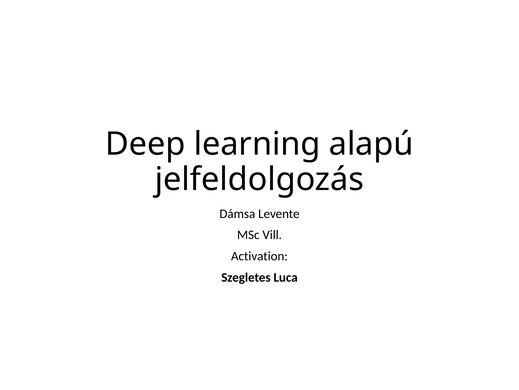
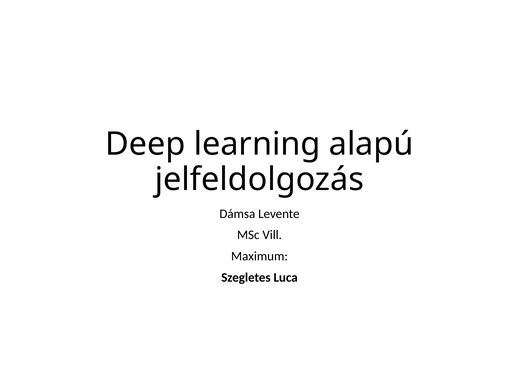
Activation: Activation -> Maximum
